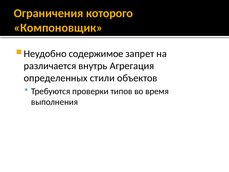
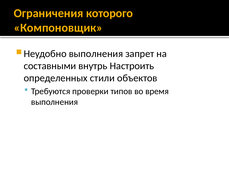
содержимое at (96, 54): содержимое -> выполнения
различается: различается -> составными
Агрегация: Агрегация -> Настроить
